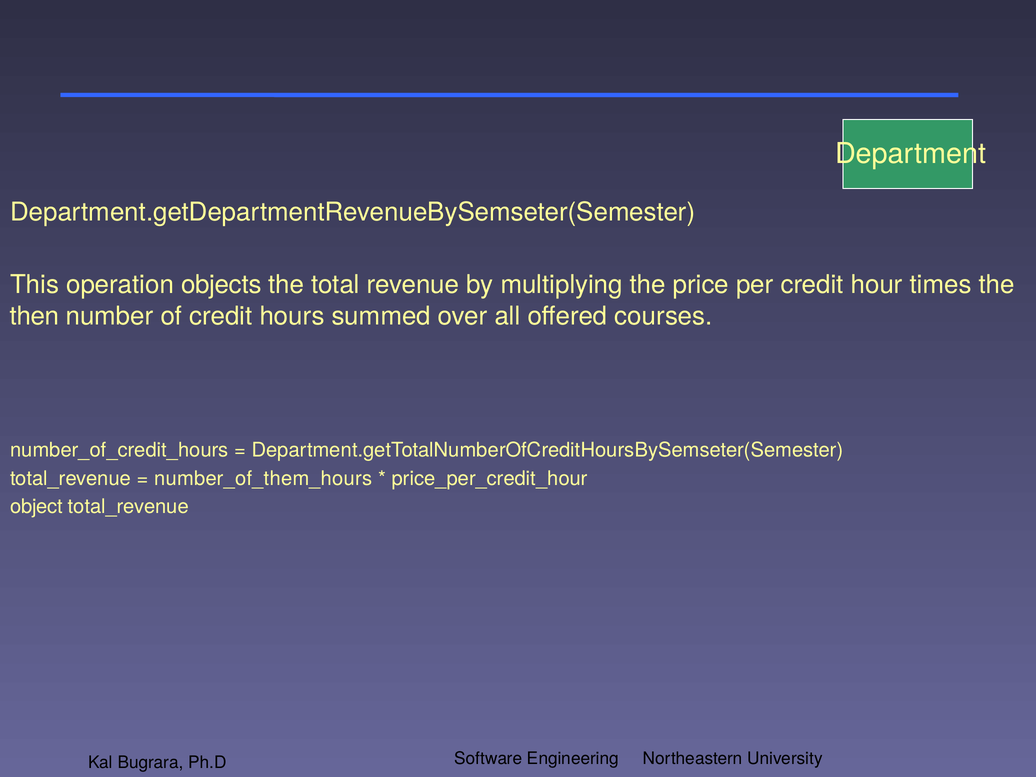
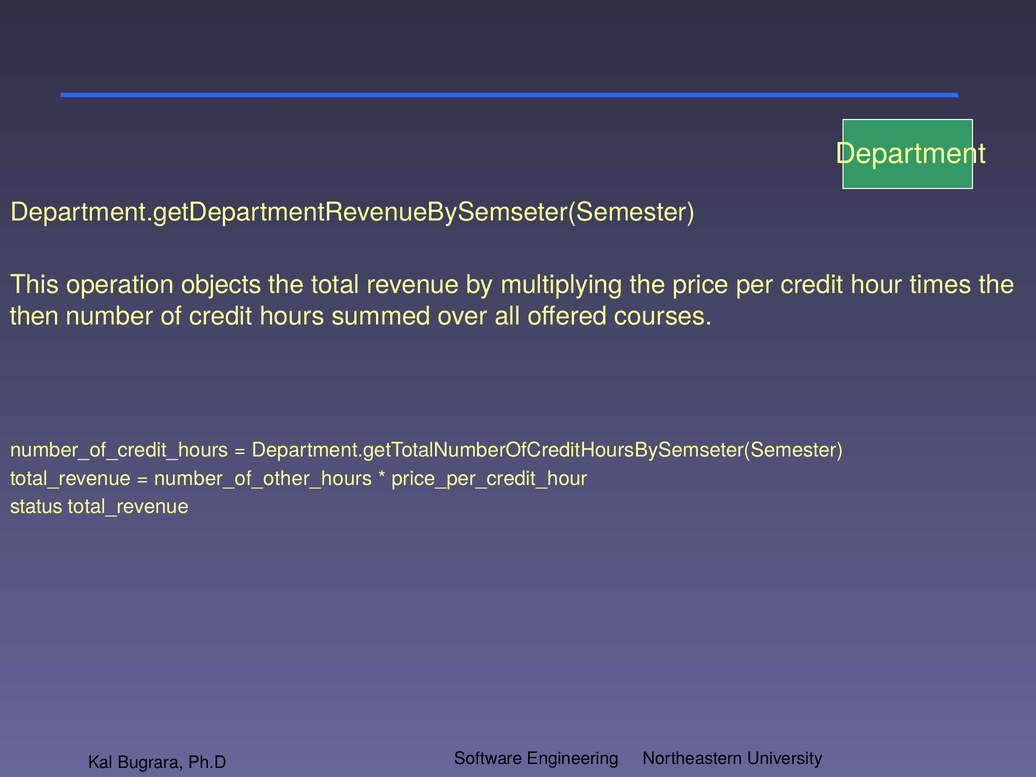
number_of_them_hours: number_of_them_hours -> number_of_other_hours
object: object -> status
